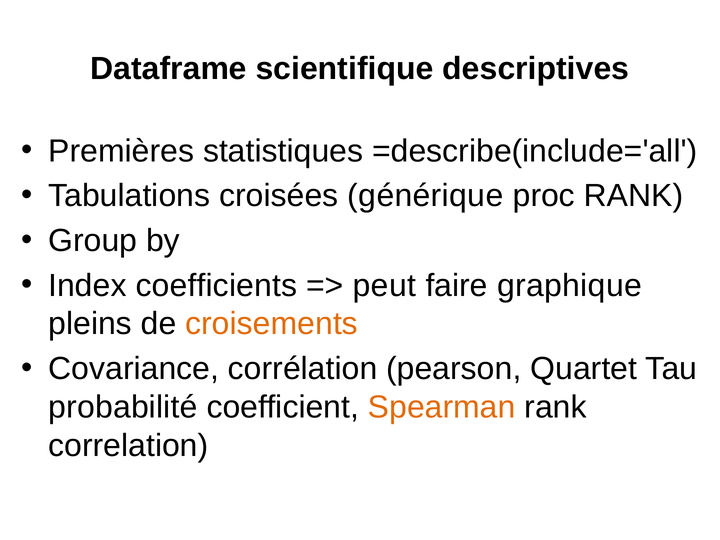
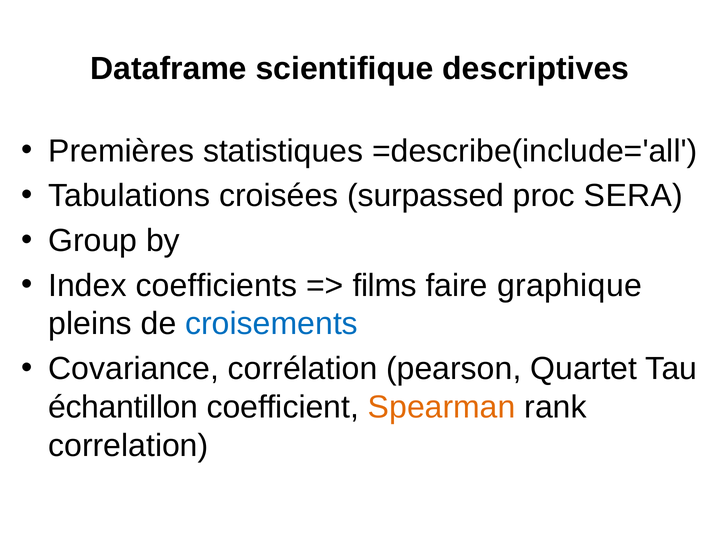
générique: générique -> surpassed
proc RANK: RANK -> SERA
peut: peut -> films
croisements colour: orange -> blue
probabilité: probabilité -> échantillon
